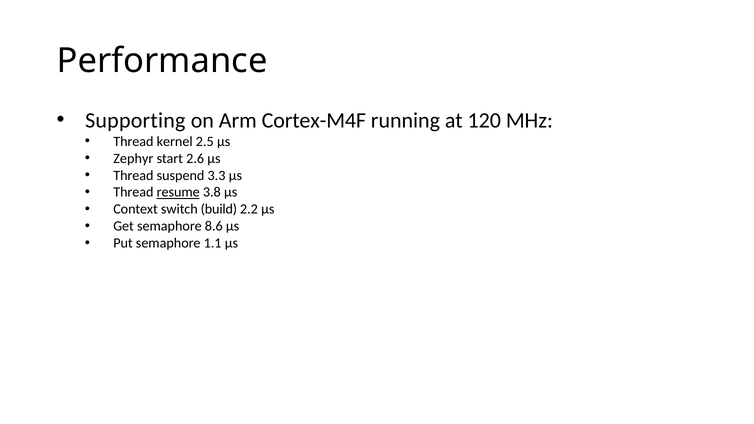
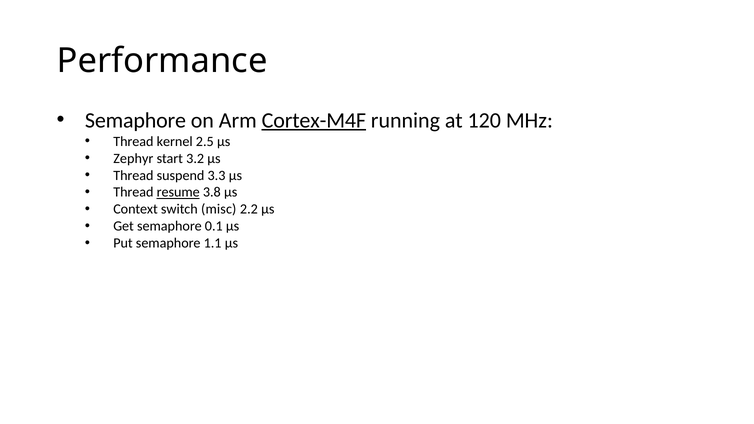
Supporting at (135, 120): Supporting -> Semaphore
Cortex-M4F underline: none -> present
2.6: 2.6 -> 3.2
build: build -> misc
8.6: 8.6 -> 0.1
